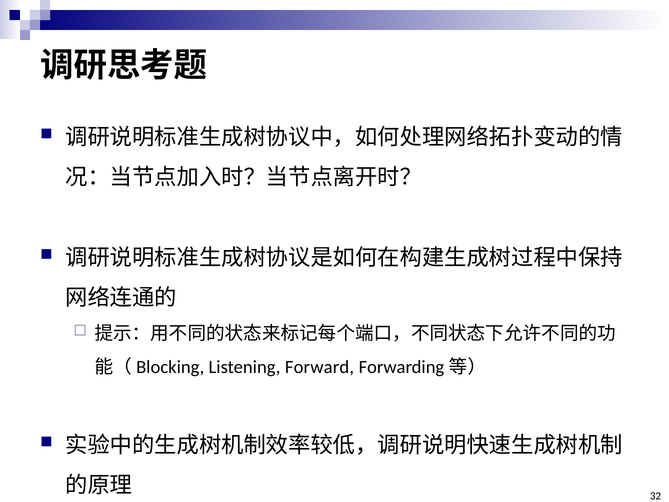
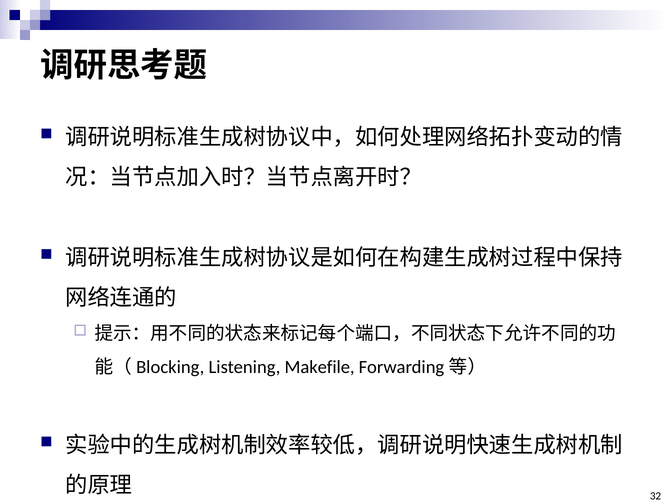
Forward: Forward -> Makefile
